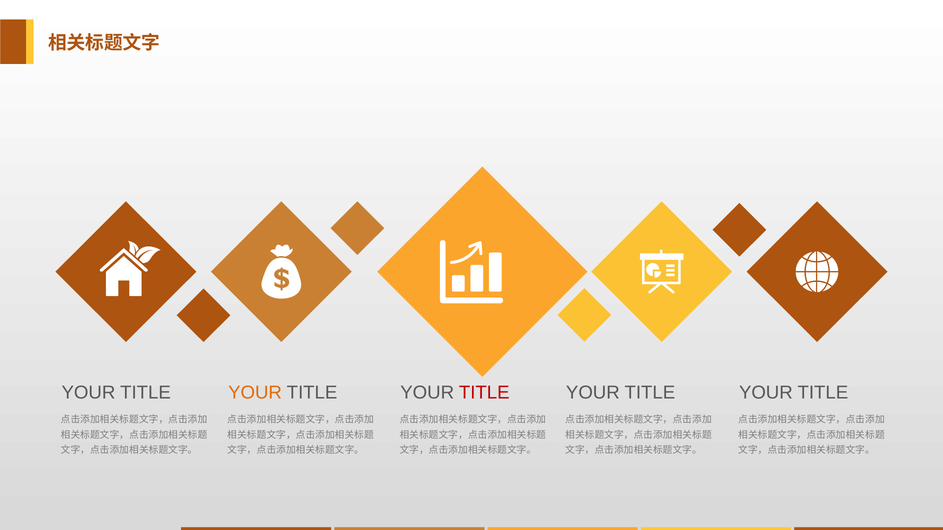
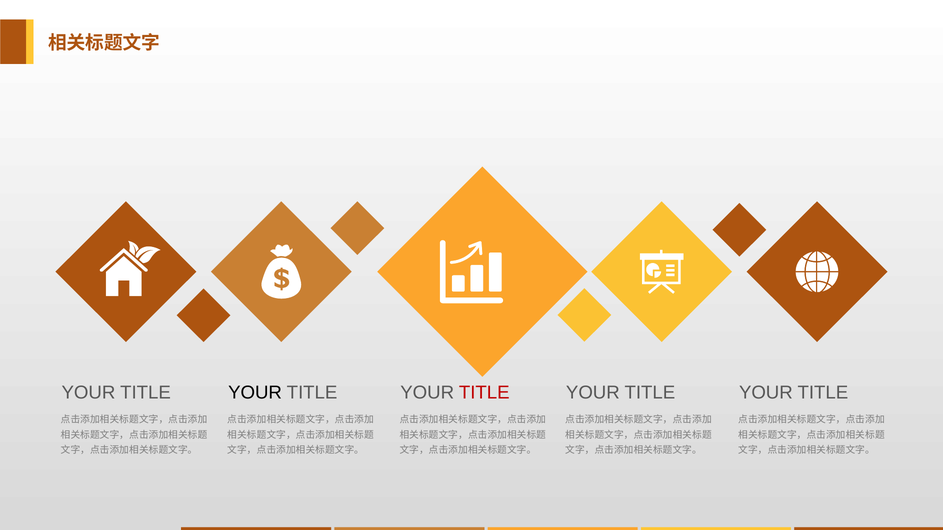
YOUR at (255, 393) colour: orange -> black
